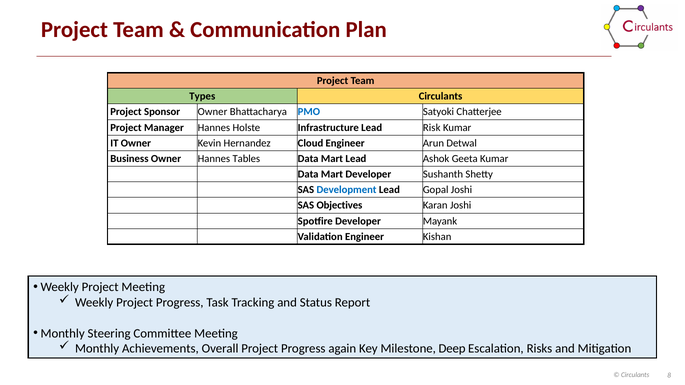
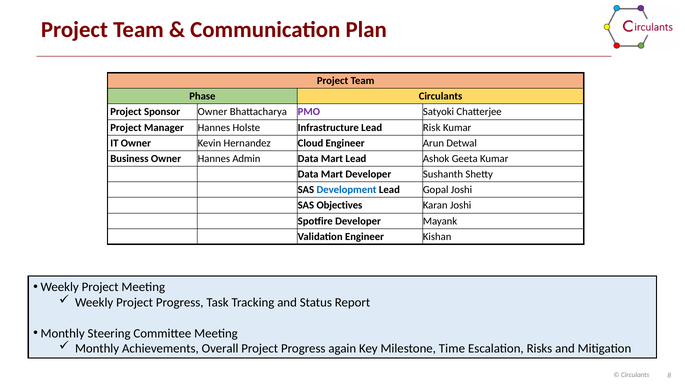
Types: Types -> Phase
PMO colour: blue -> purple
Tables: Tables -> Admin
Deep: Deep -> Time
